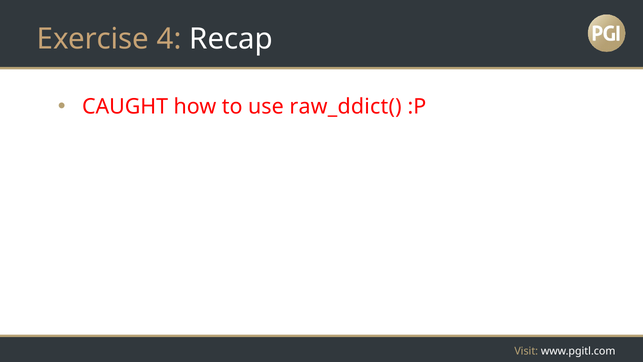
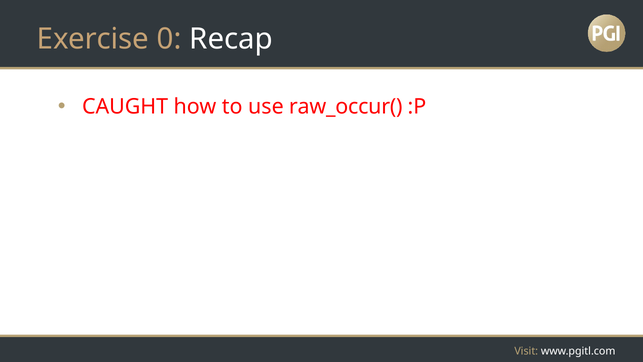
4: 4 -> 0
raw_ddict(: raw_ddict( -> raw_occur(
